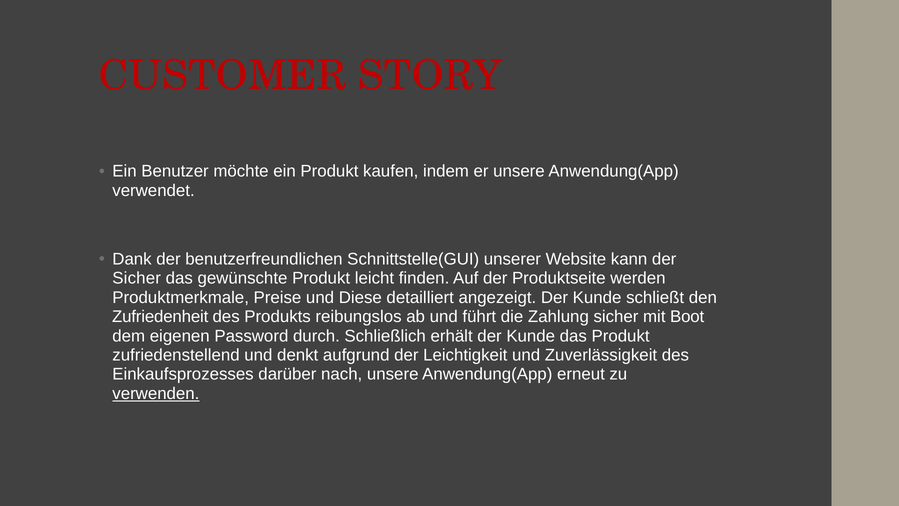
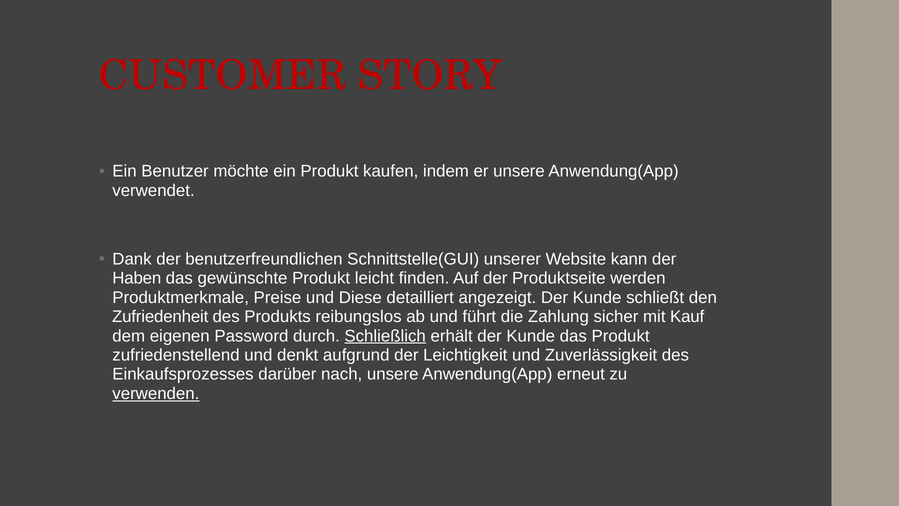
Sicher at (137, 278): Sicher -> Haben
Boot: Boot -> Kauf
Schließlich underline: none -> present
